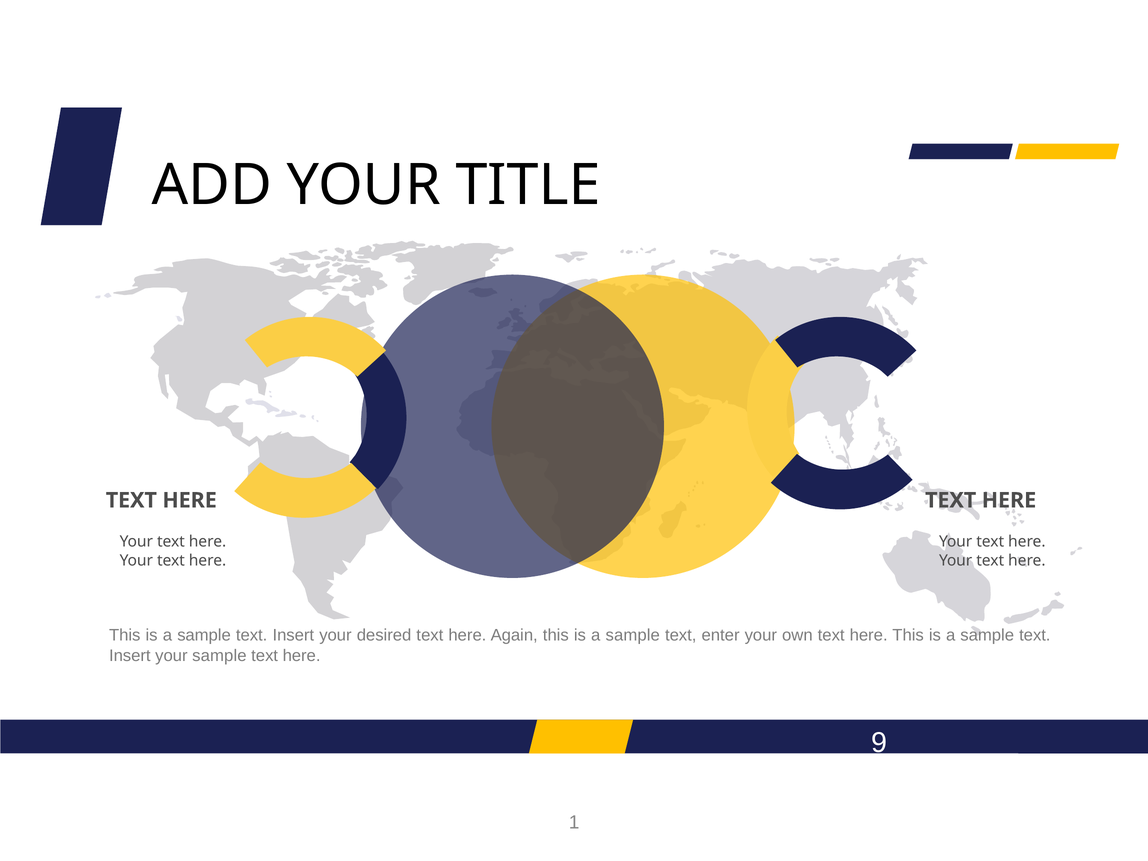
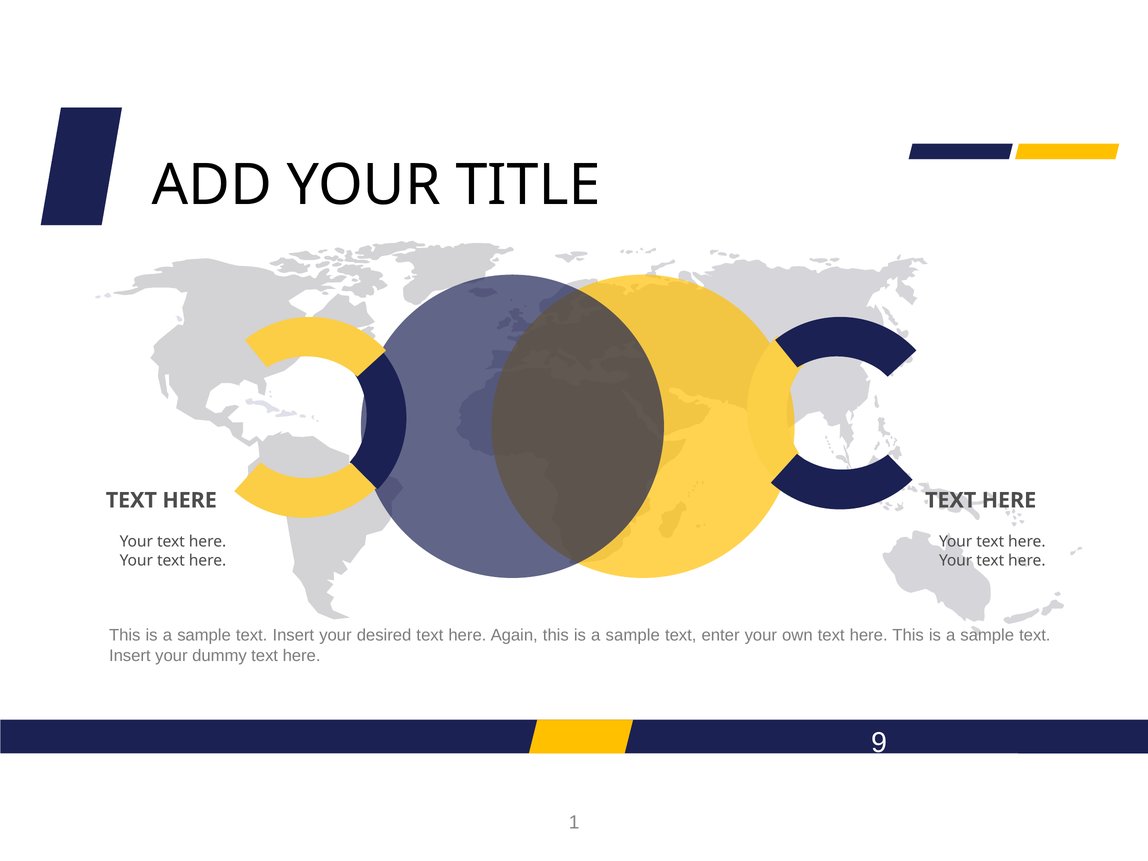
your sample: sample -> dummy
